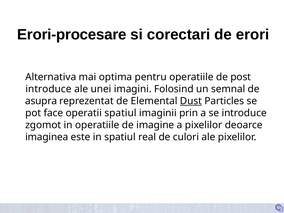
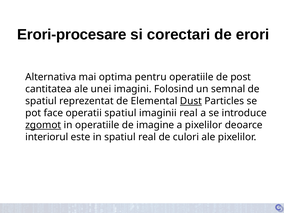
introduce at (48, 89): introduce -> cantitatea
asupra at (41, 101): asupra -> spatiul
imaginii prin: prin -> real
zgomot underline: none -> present
imaginea: imaginea -> interiorul
